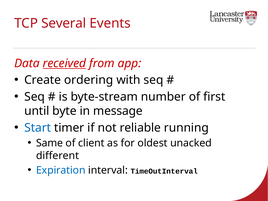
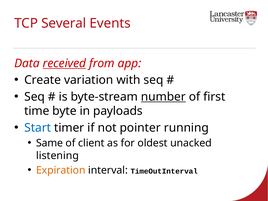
ordering: ordering -> variation
number underline: none -> present
until: until -> time
message: message -> payloads
reliable: reliable -> pointer
different: different -> listening
Expiration colour: blue -> orange
